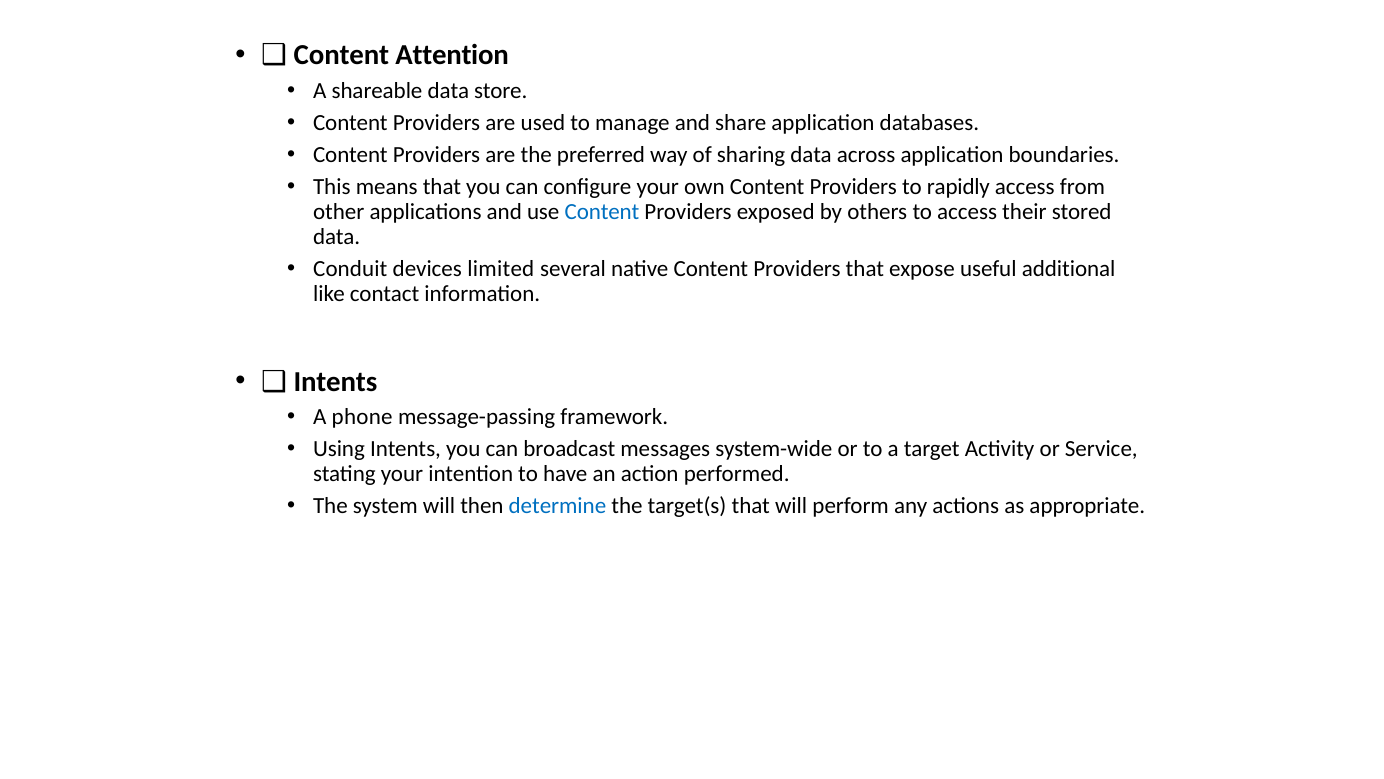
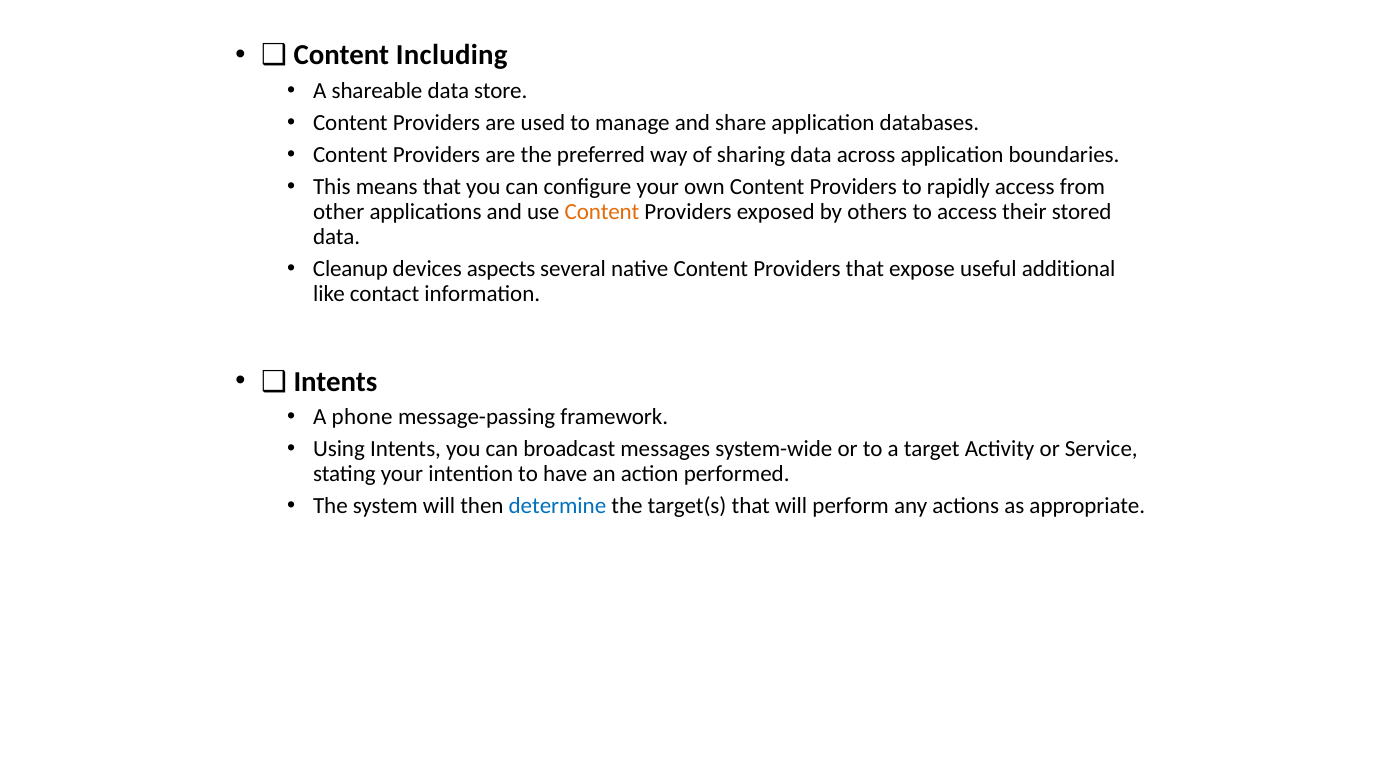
Attention: Attention -> Including
Content at (602, 212) colour: blue -> orange
Conduit: Conduit -> Cleanup
limited: limited -> aspects
